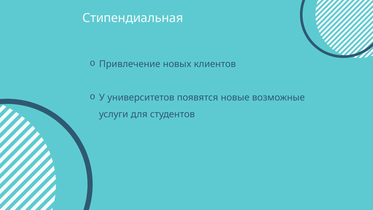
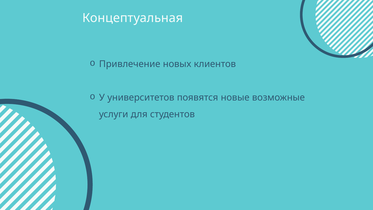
Стипендиальная: Стипендиальная -> Концептуальная
